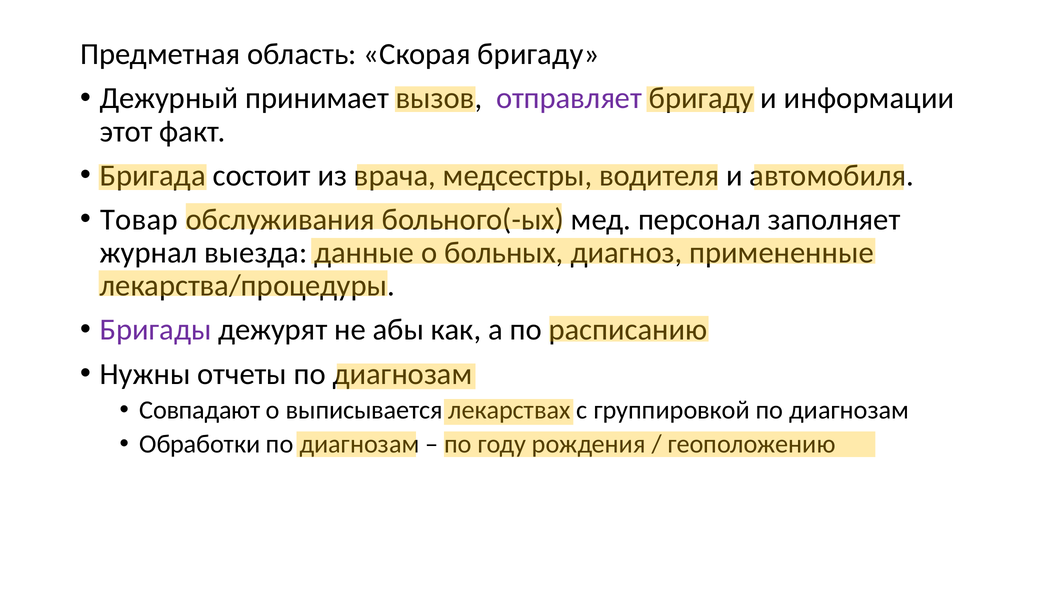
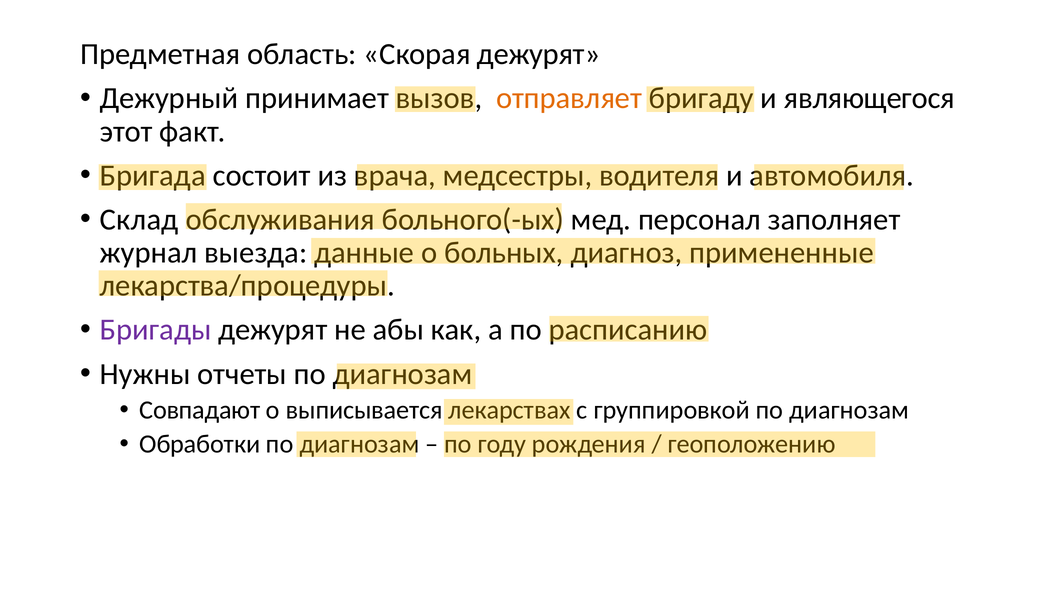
Скорая бригаду: бригаду -> дежурят
отправляет colour: purple -> orange
информации: информации -> являющегося
Товар: Товар -> Склад
